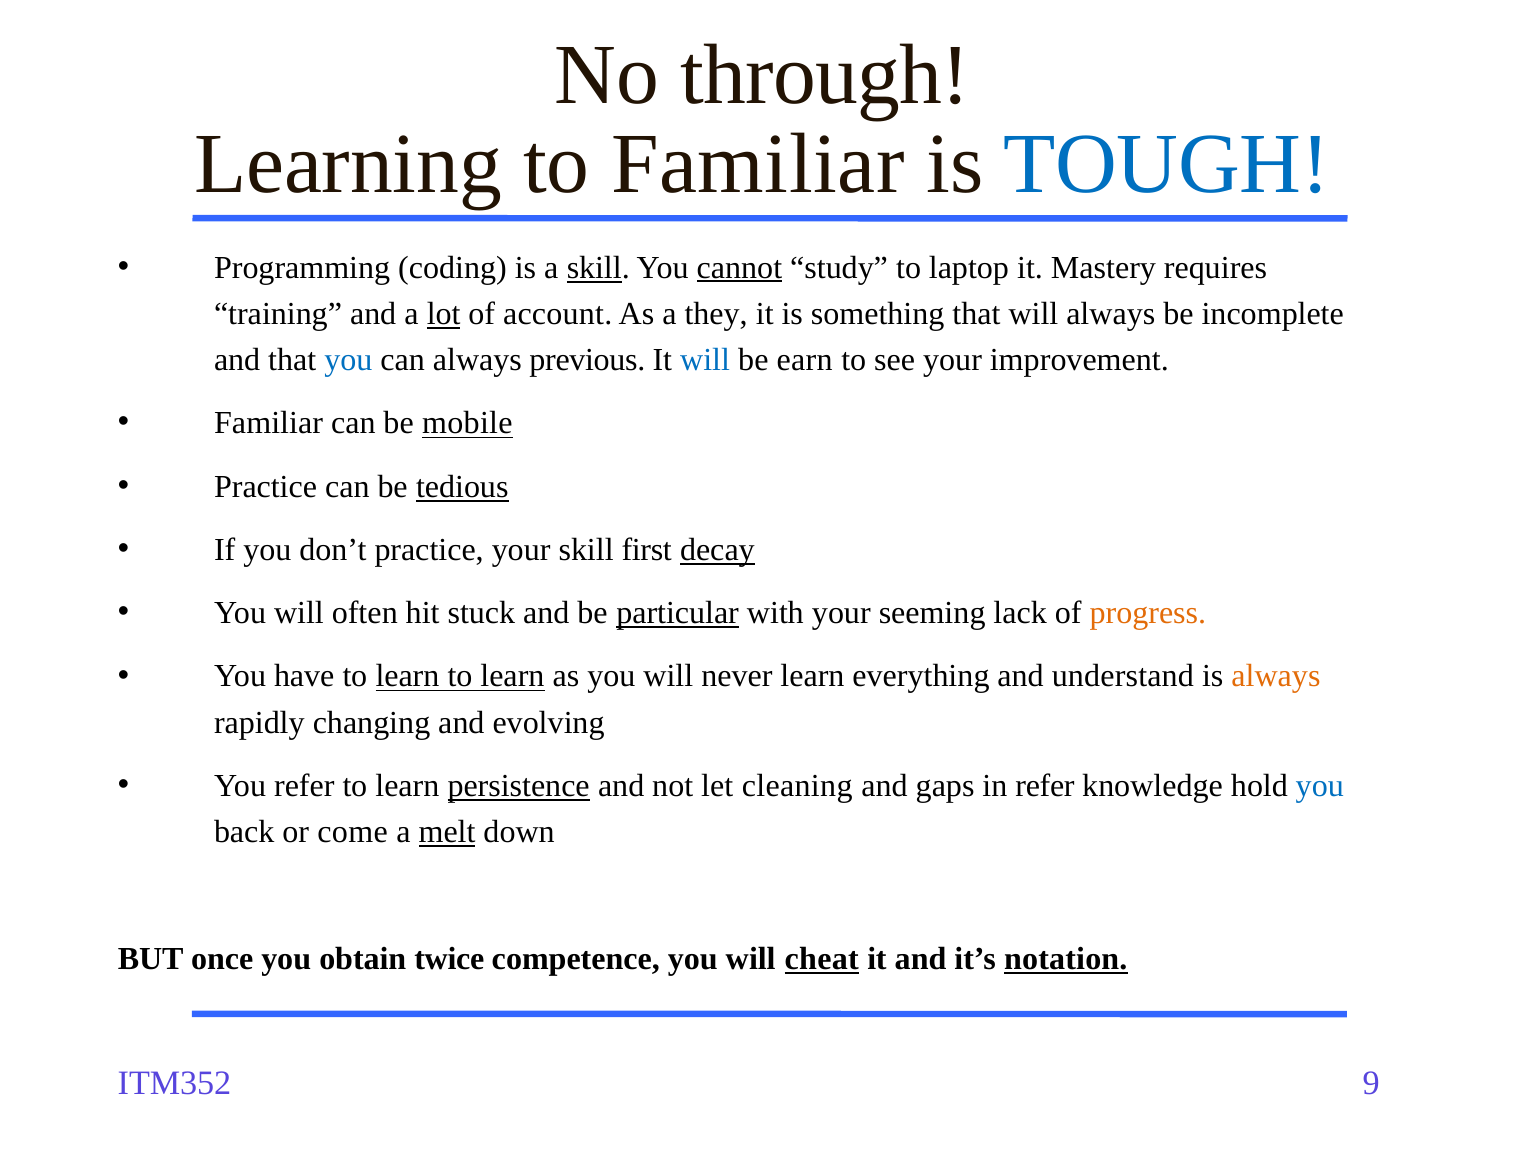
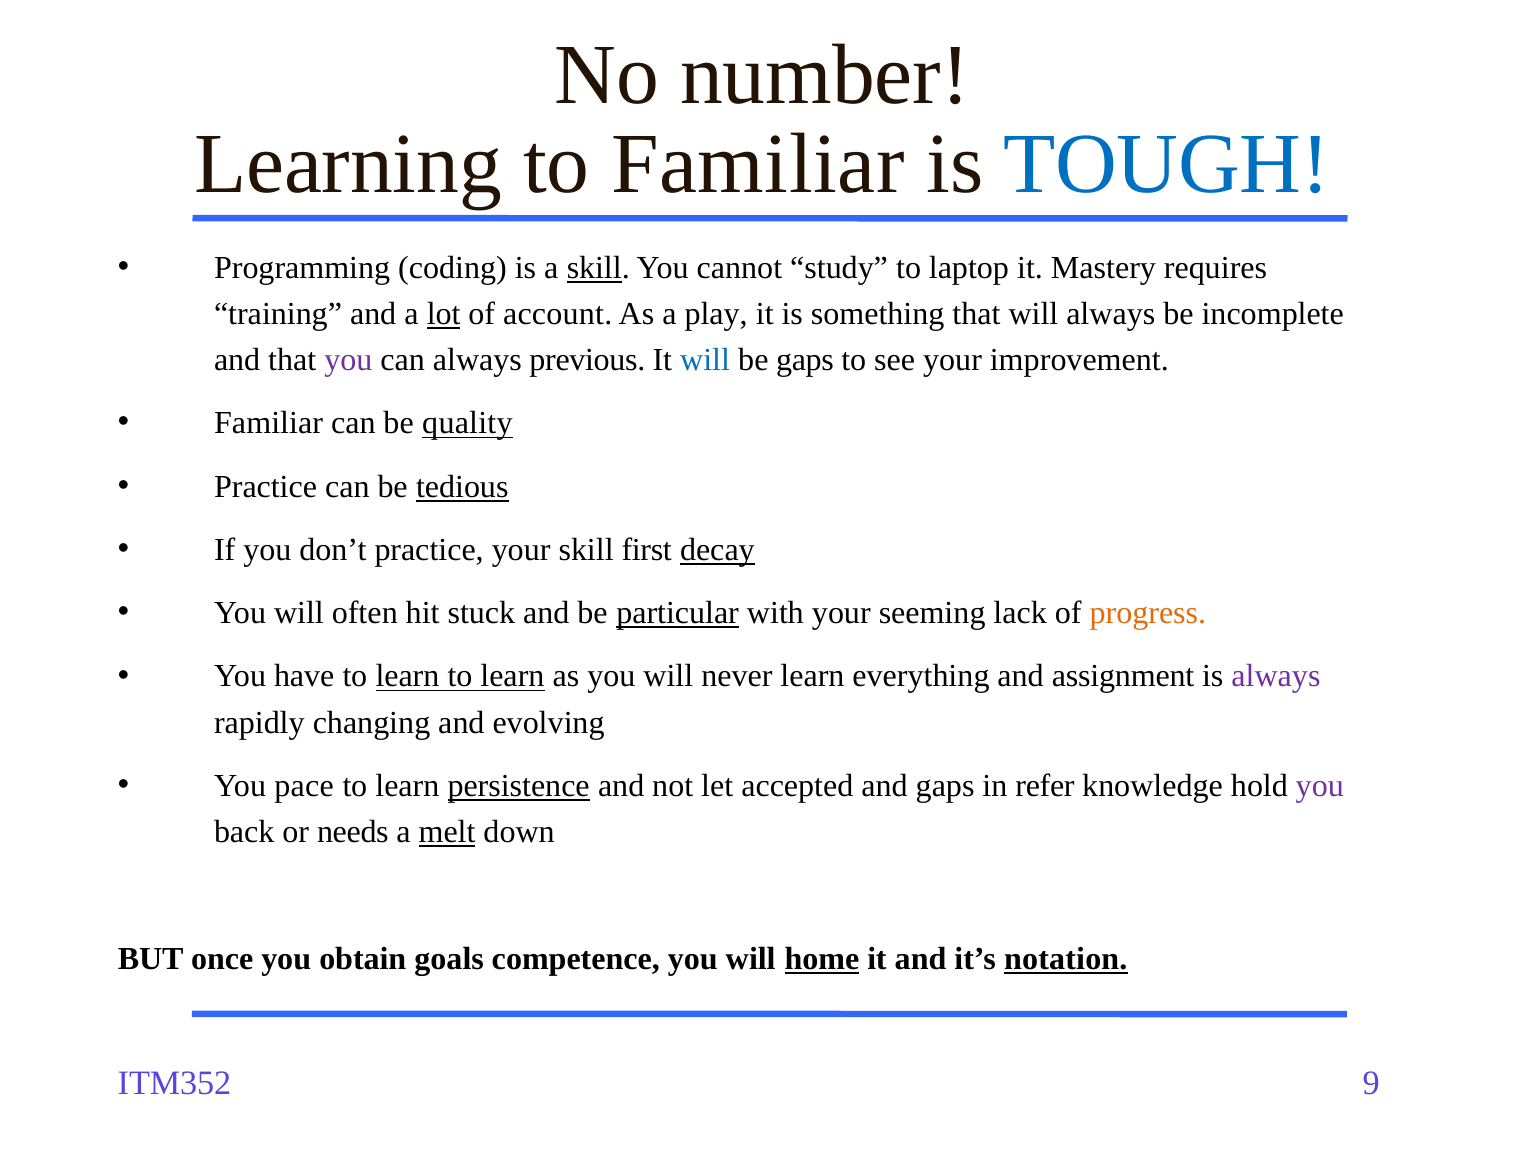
through: through -> number
cannot underline: present -> none
they: they -> play
you at (348, 360) colour: blue -> purple
be earn: earn -> gaps
mobile: mobile -> quality
understand: understand -> assignment
always at (1276, 676) colour: orange -> purple
You refer: refer -> pace
cleaning: cleaning -> accepted
you at (1320, 786) colour: blue -> purple
come: come -> needs
twice: twice -> goals
cheat: cheat -> home
